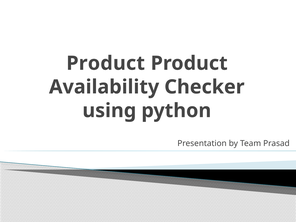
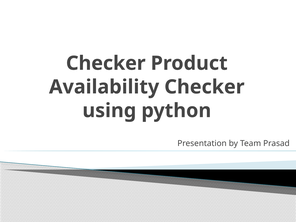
Product at (106, 63): Product -> Checker
